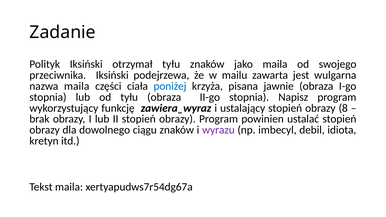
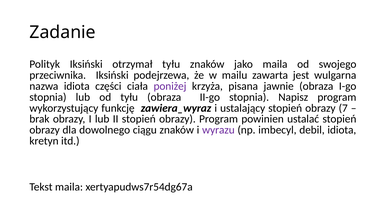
nazwa maila: maila -> idiota
poniżej colour: blue -> purple
8: 8 -> 7
